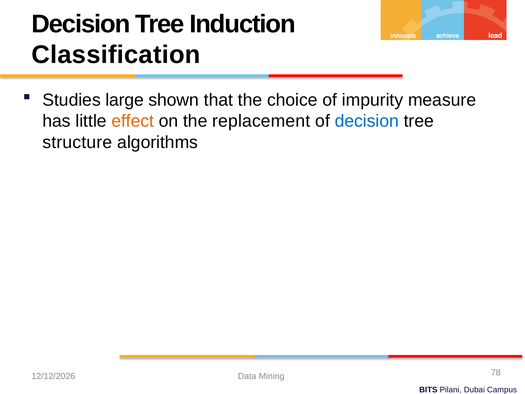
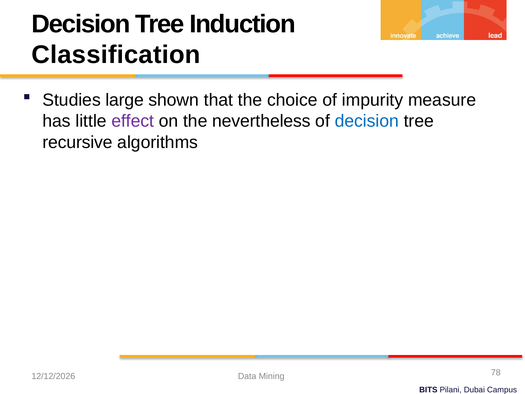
effect colour: orange -> purple
replacement: replacement -> nevertheless
structure: structure -> recursive
